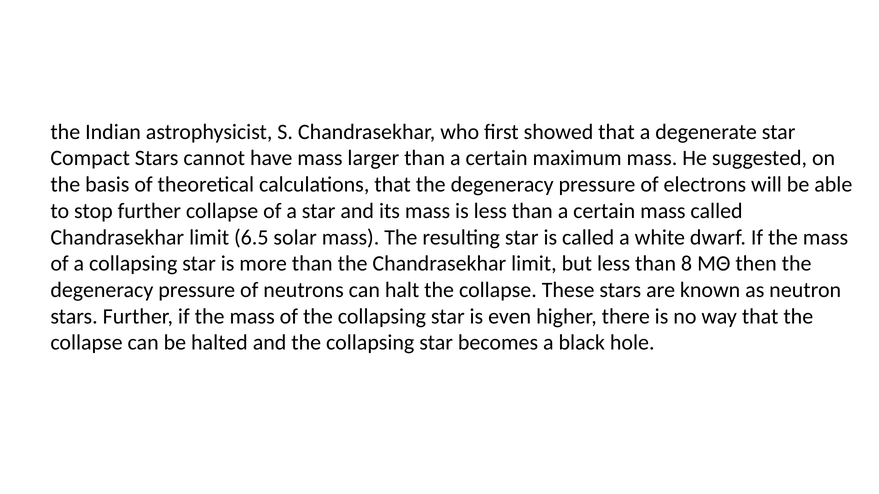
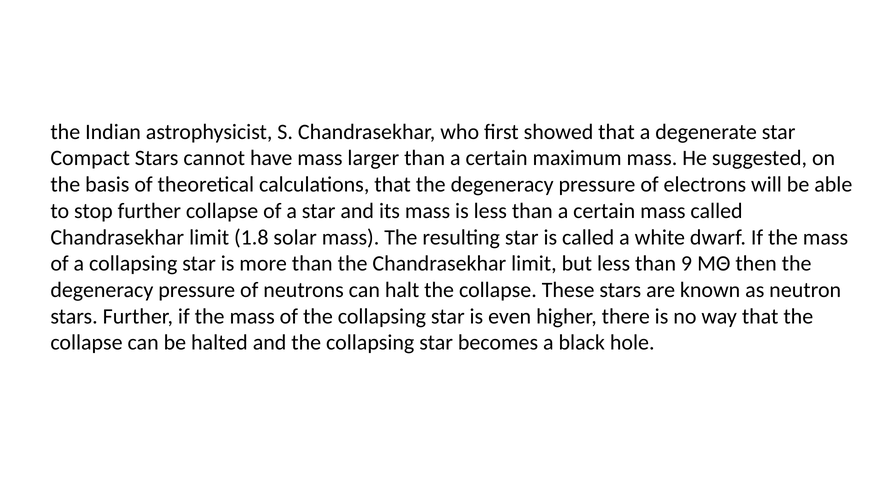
6.5: 6.5 -> 1.8
8: 8 -> 9
